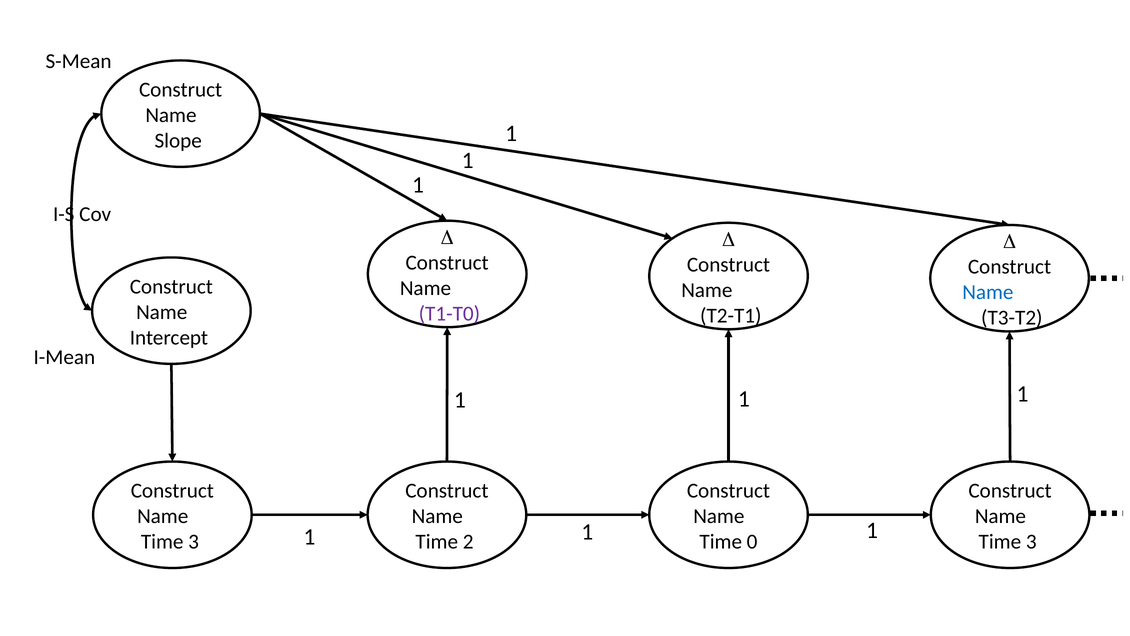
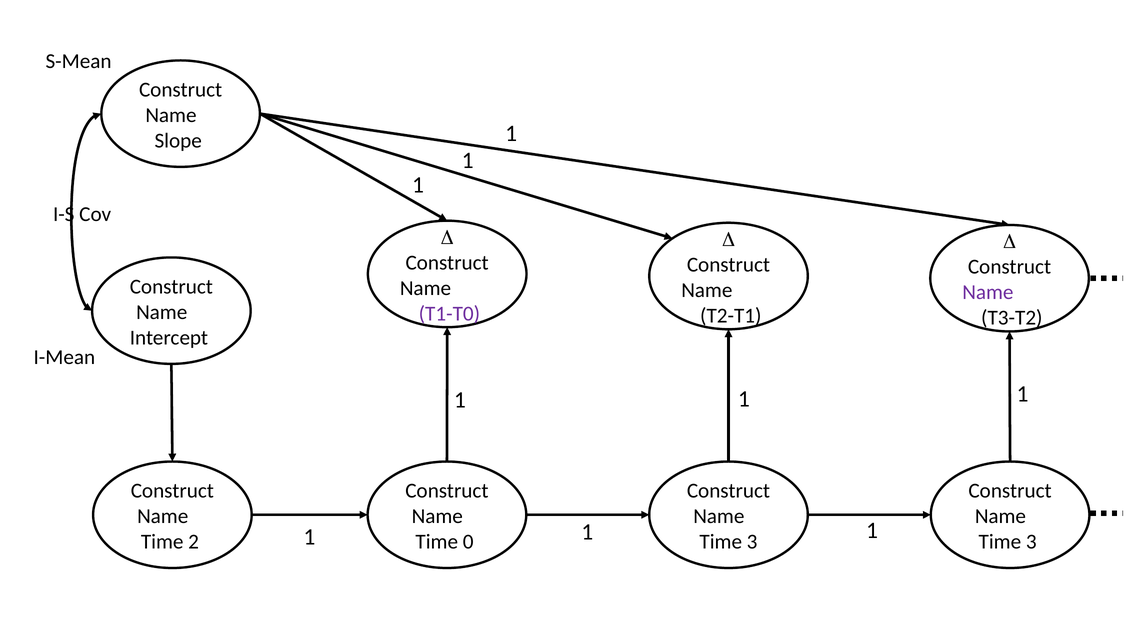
Name at (988, 292) colour: blue -> purple
3 at (194, 541): 3 -> 2
2: 2 -> 0
0 at (752, 541): 0 -> 3
